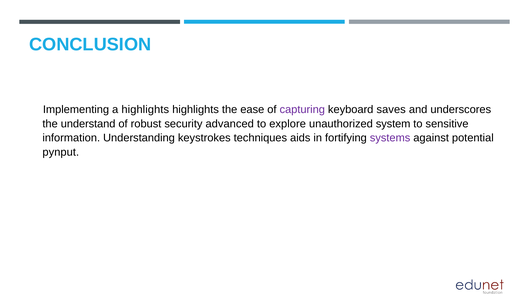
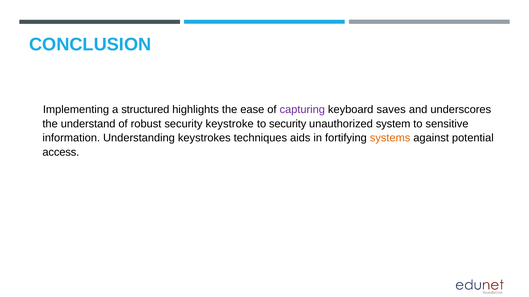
a highlights: highlights -> structured
advanced: advanced -> keystroke
to explore: explore -> security
systems colour: purple -> orange
pynput: pynput -> access
